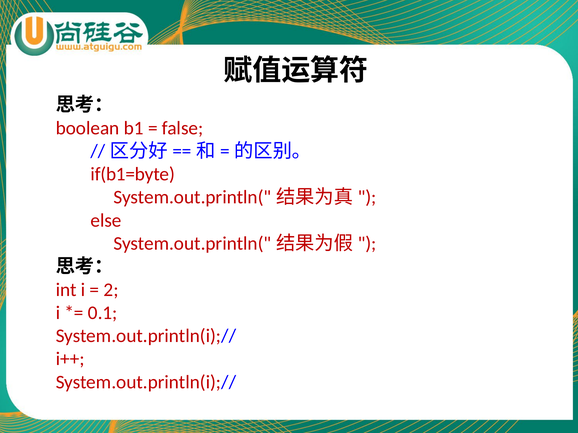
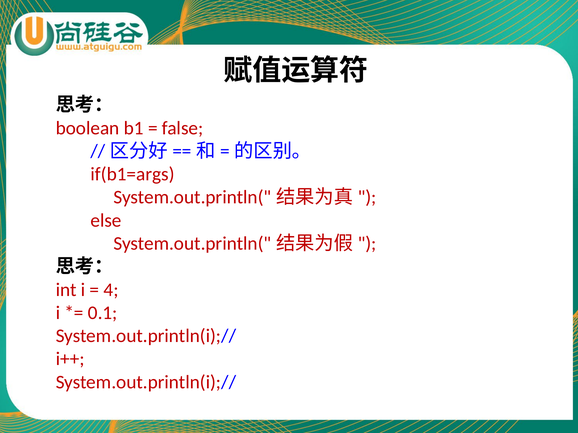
if(b1=byte: if(b1=byte -> if(b1=args
2: 2 -> 4
